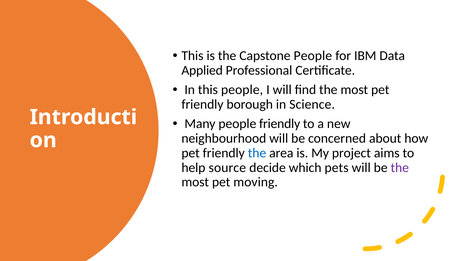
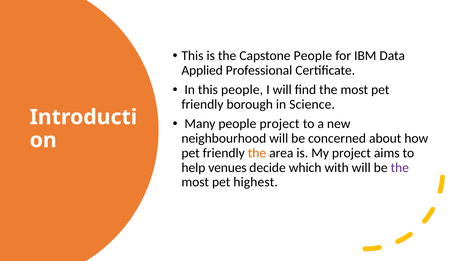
people friendly: friendly -> project
the at (257, 153) colour: blue -> orange
source: source -> venues
pets: pets -> with
moving: moving -> highest
